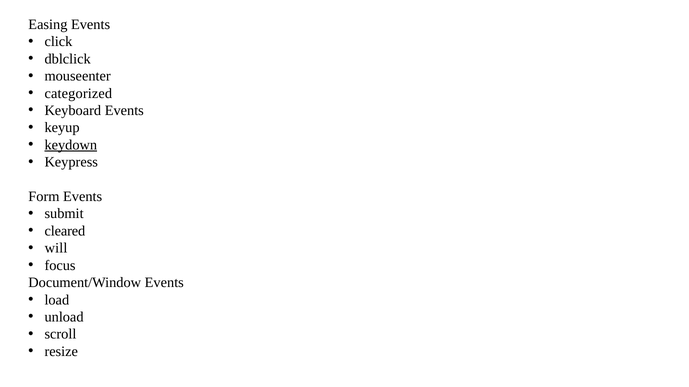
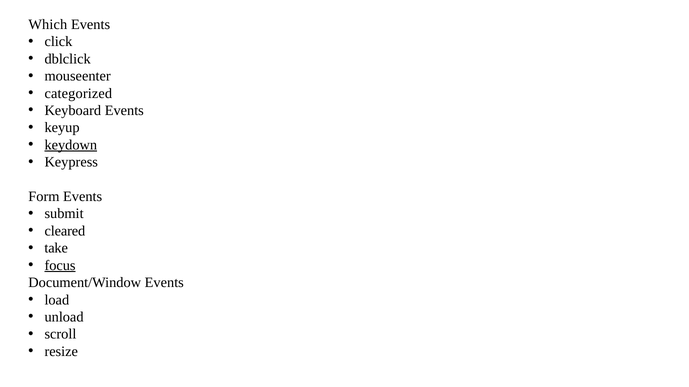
Easing: Easing -> Which
will: will -> take
focus underline: none -> present
